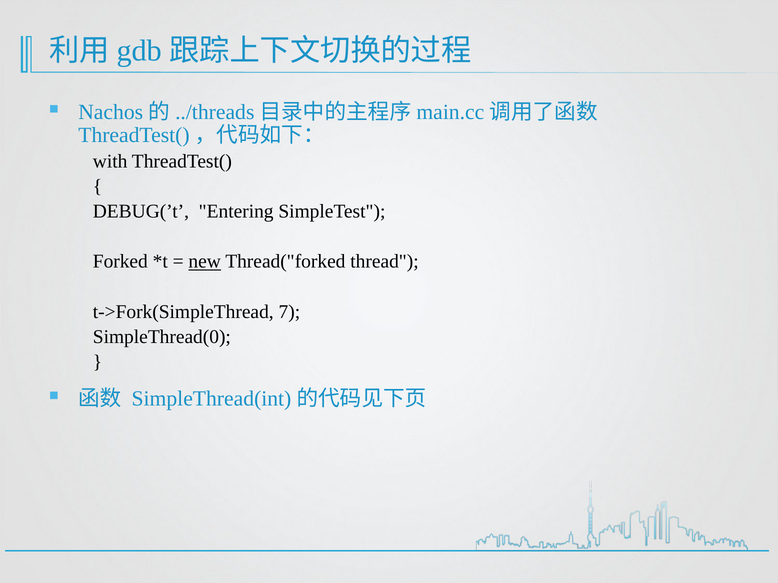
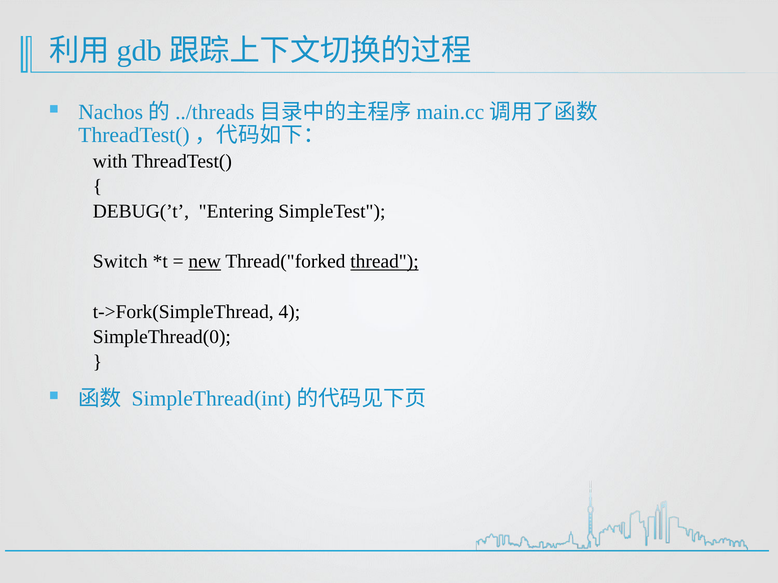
Forked: Forked -> Switch
thread underline: none -> present
7: 7 -> 4
